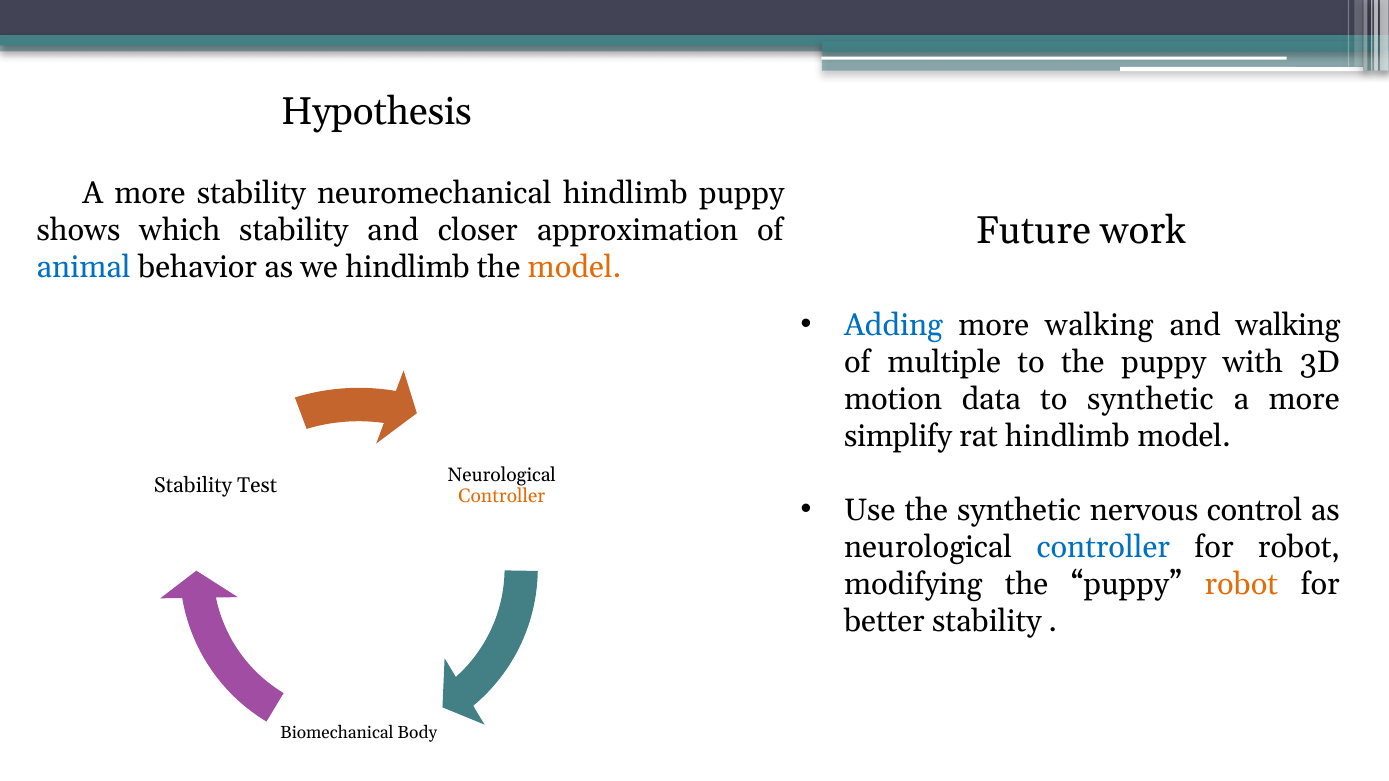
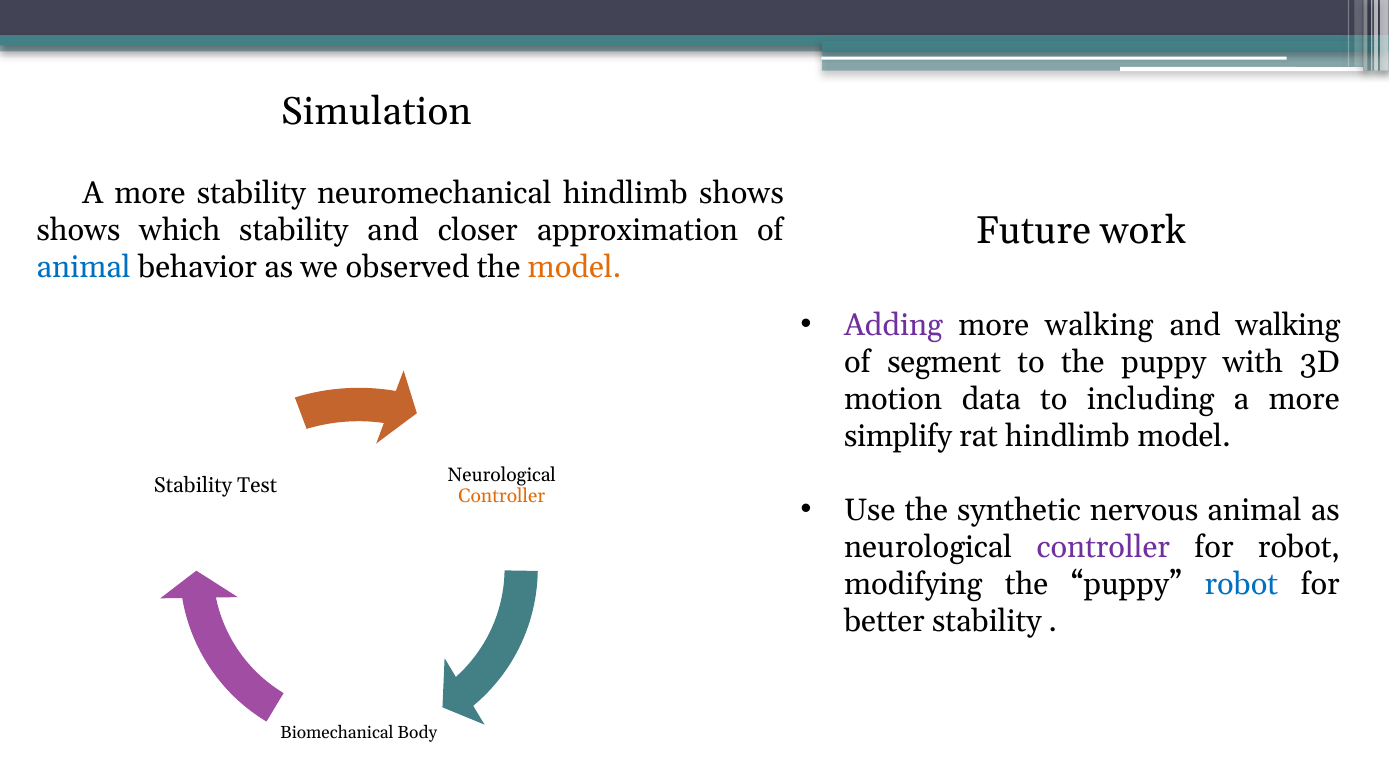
Hypothesis: Hypothesis -> Simulation
hindlimb puppy: puppy -> shows
we hindlimb: hindlimb -> observed
Adding colour: blue -> purple
multiple: multiple -> segment
to synthetic: synthetic -> including
nervous control: control -> animal
controller at (1103, 548) colour: blue -> purple
robot at (1241, 585) colour: orange -> blue
